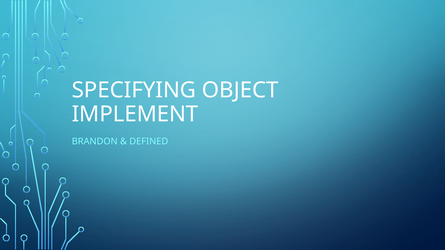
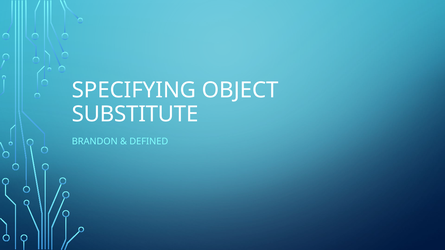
IMPLEMENT: IMPLEMENT -> SUBSTITUTE
